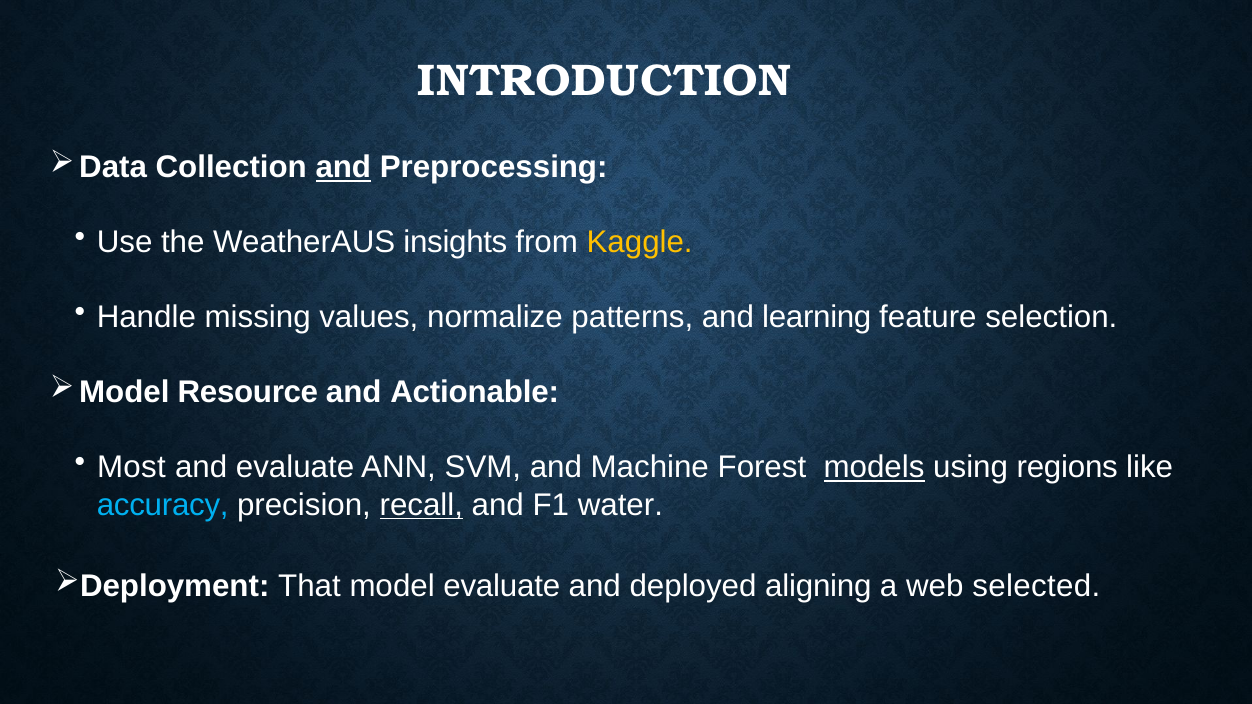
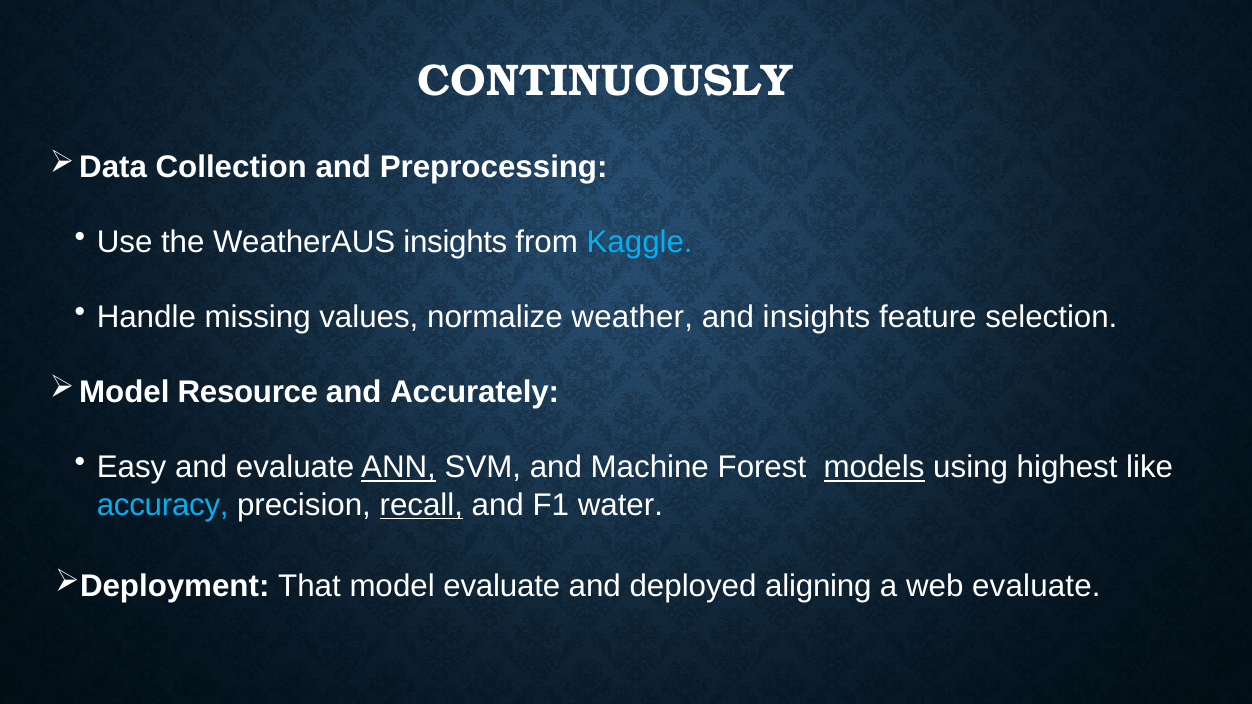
INTRODUCTION: INTRODUCTION -> CONTINUOUSLY
and at (343, 167) underline: present -> none
Kaggle colour: yellow -> light blue
patterns: patterns -> weather
and learning: learning -> insights
Actionable: Actionable -> Accurately
Most: Most -> Easy
ANN underline: none -> present
regions: regions -> highest
web selected: selected -> evaluate
